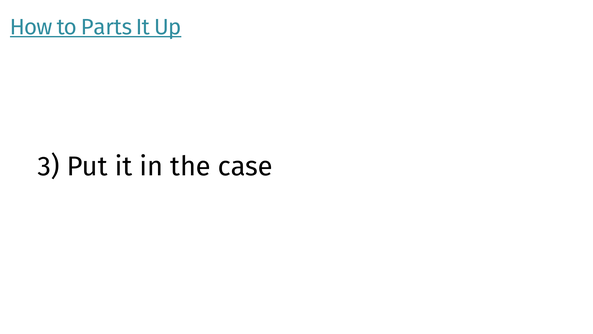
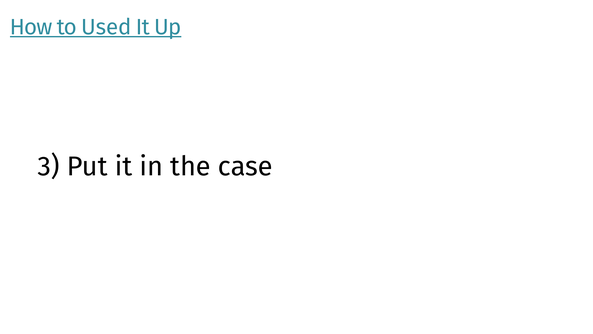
Parts: Parts -> Used
